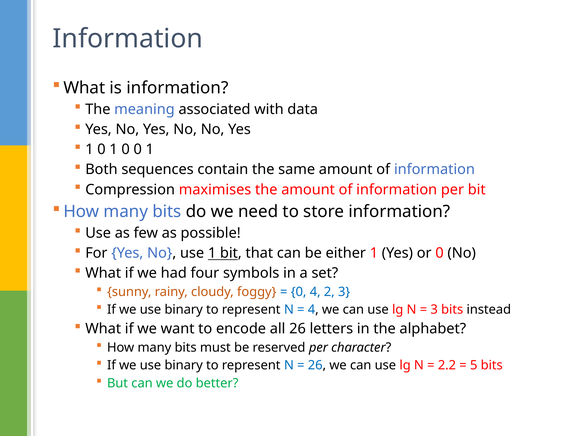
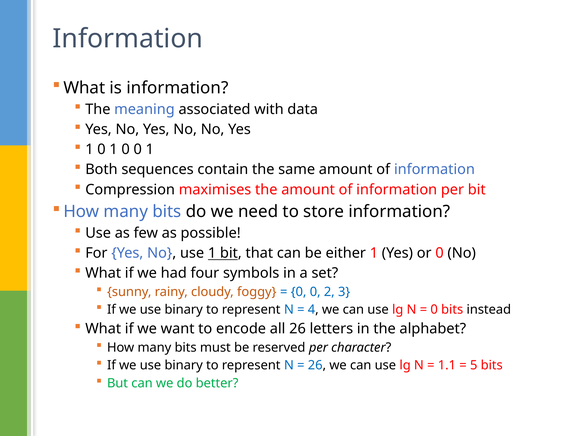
4 at (315, 292): 4 -> 0
3 at (434, 309): 3 -> 0
2.2: 2.2 -> 1.1
